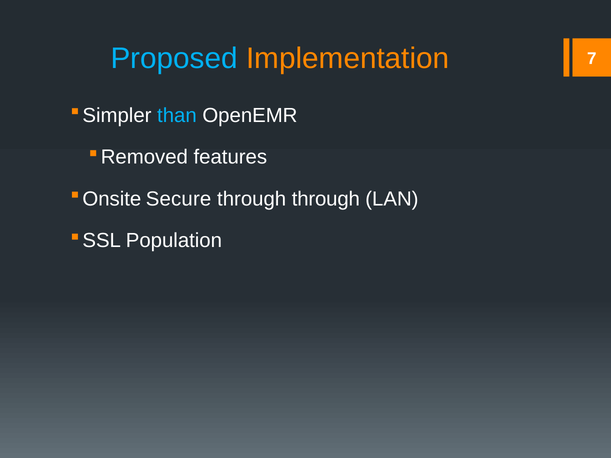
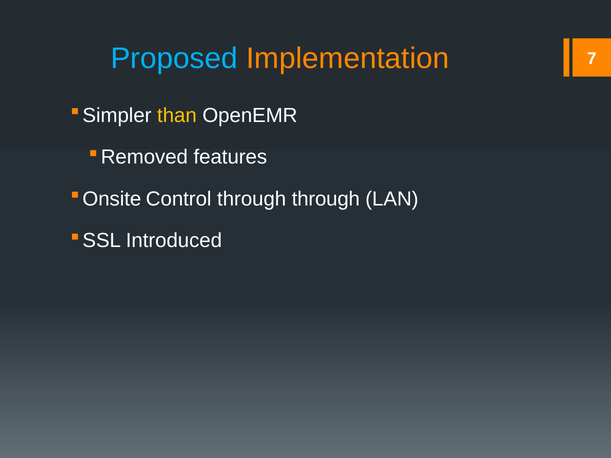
than colour: light blue -> yellow
Secure: Secure -> Control
Population: Population -> Introduced
